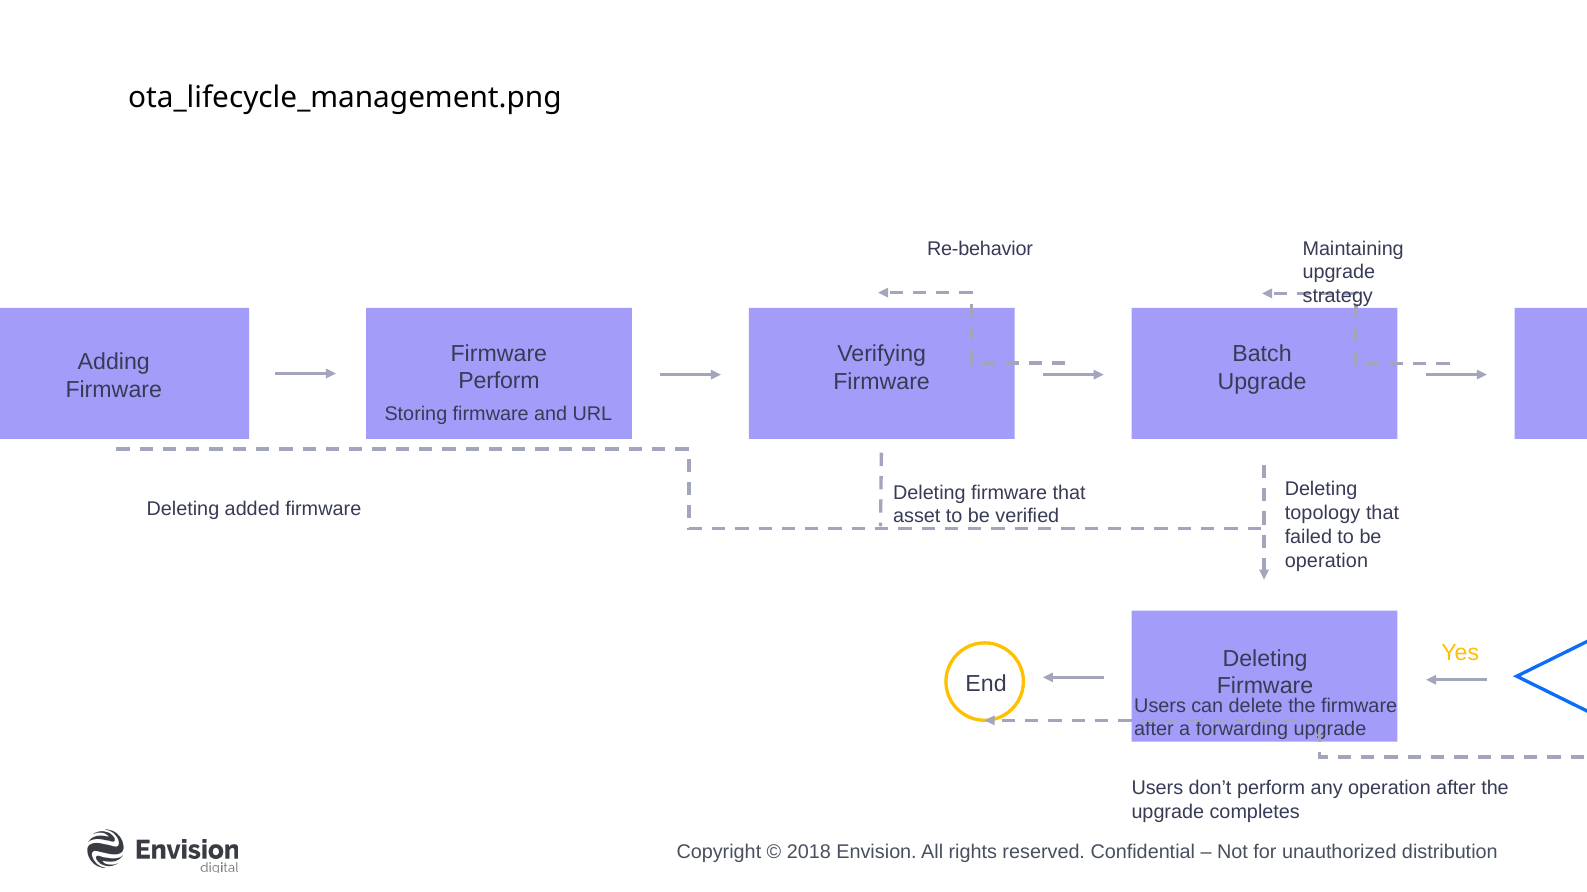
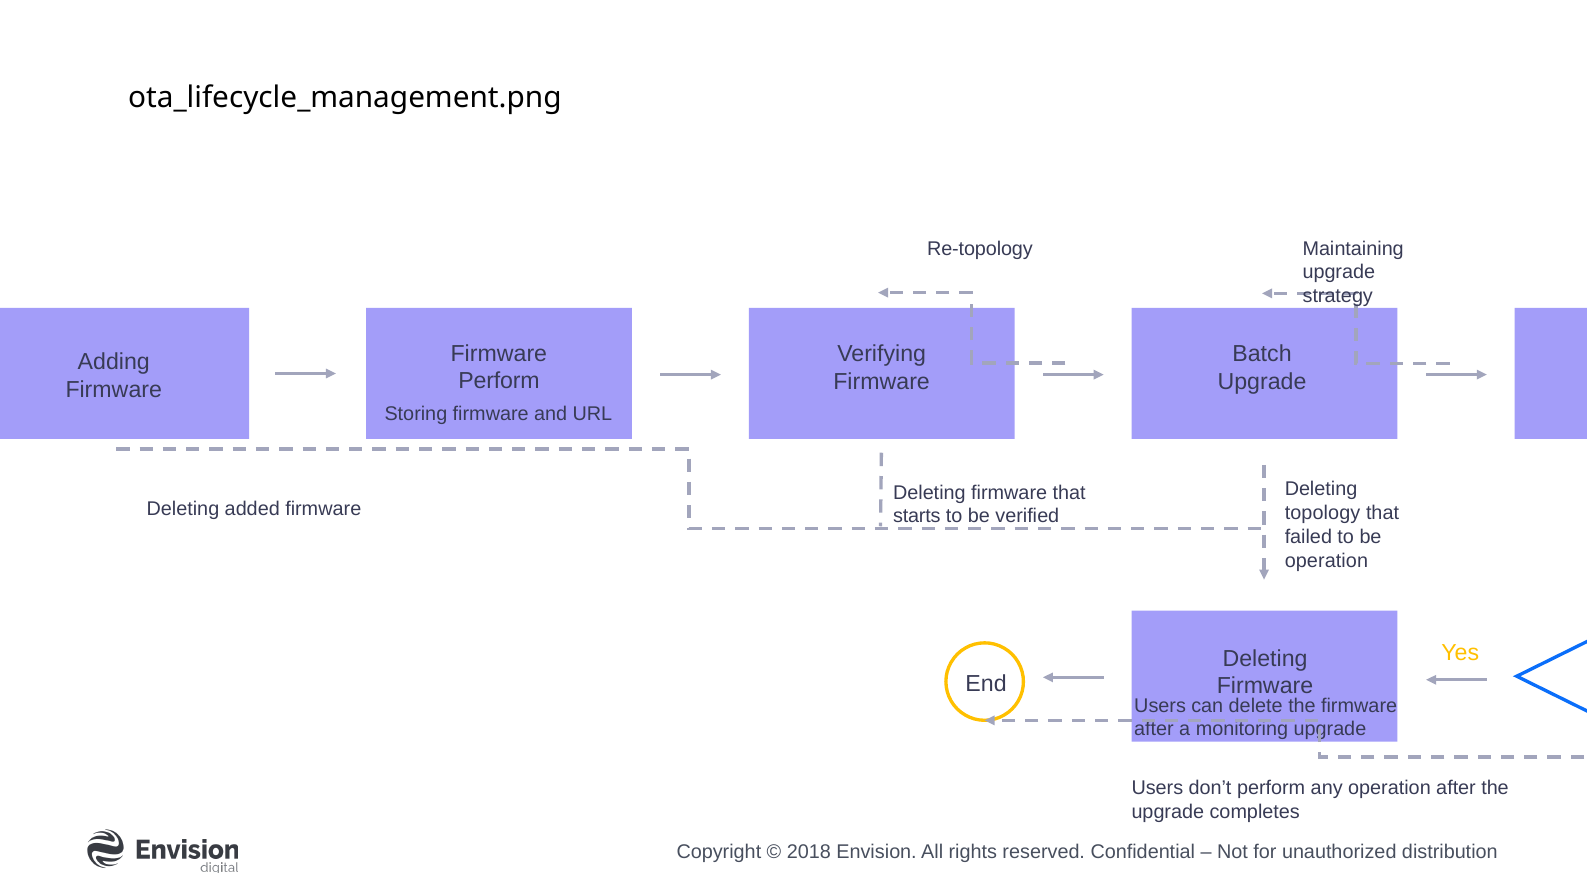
Re-behavior: Re-behavior -> Re-topology
asset: asset -> starts
forwarding: forwarding -> monitoring
